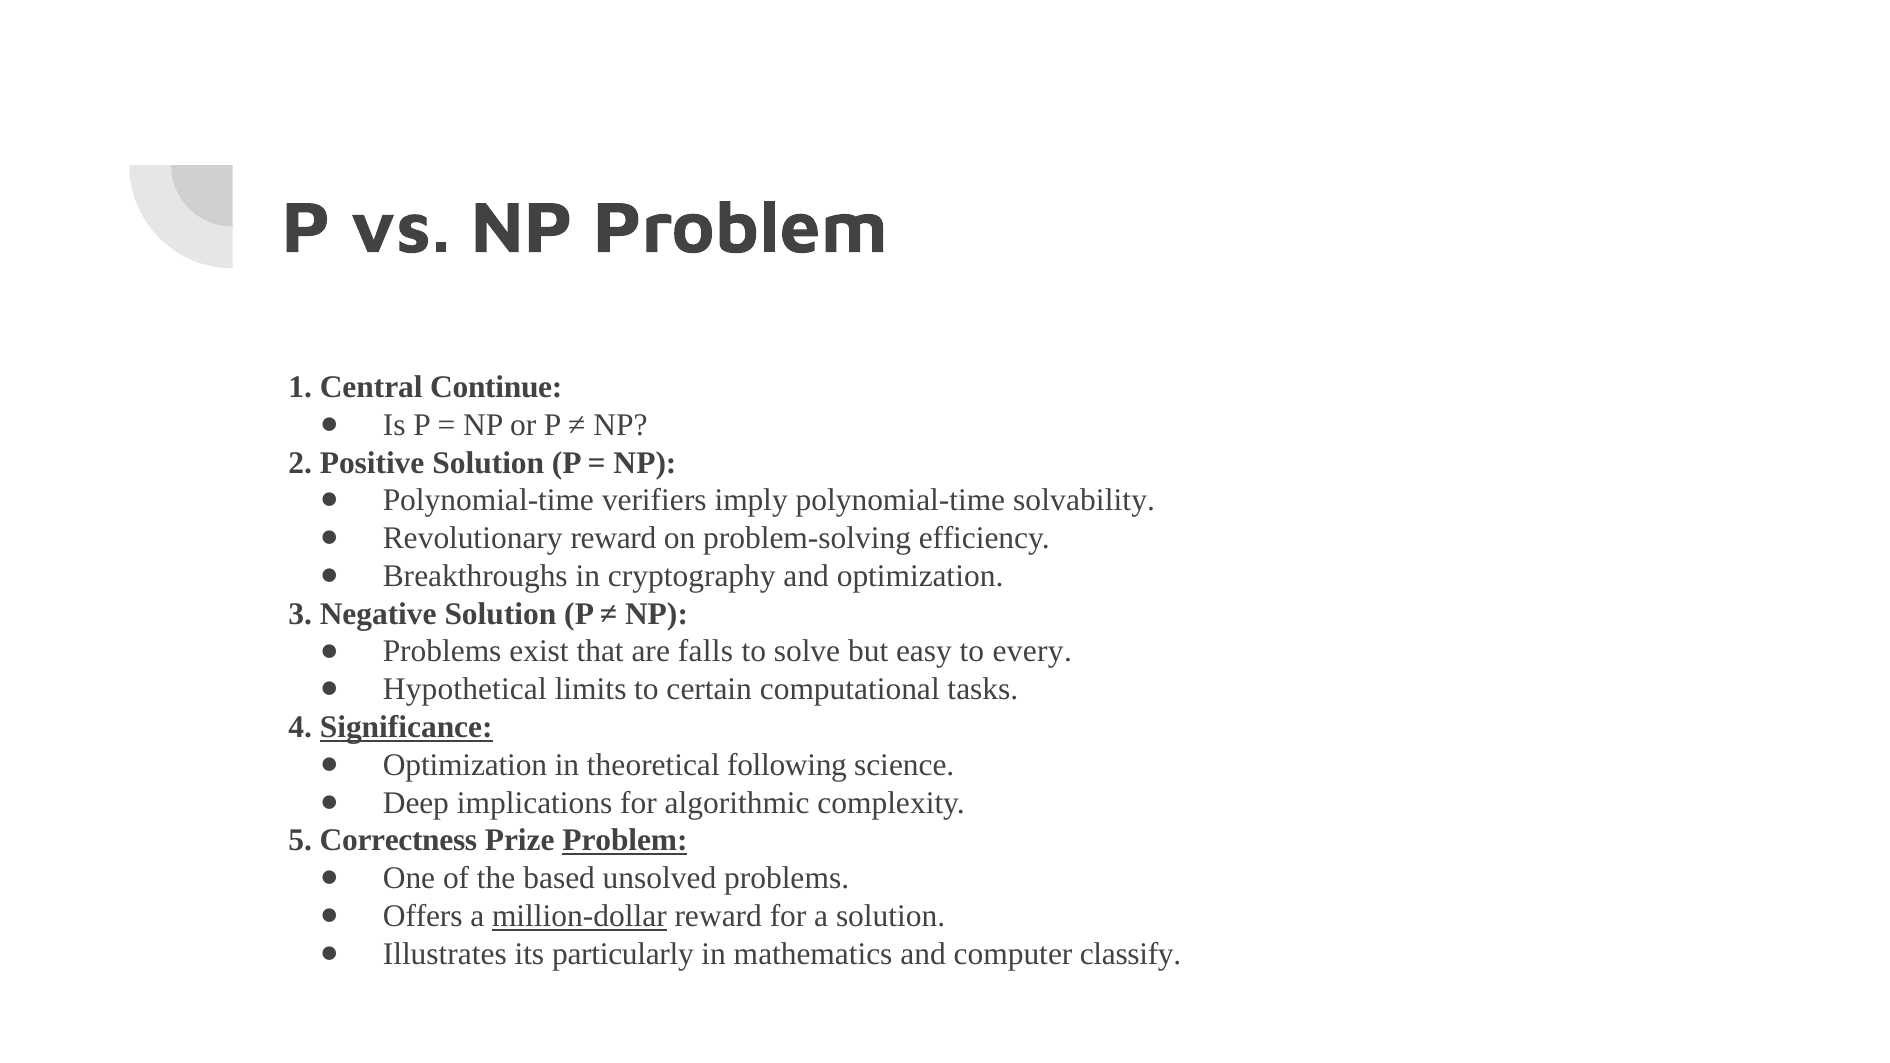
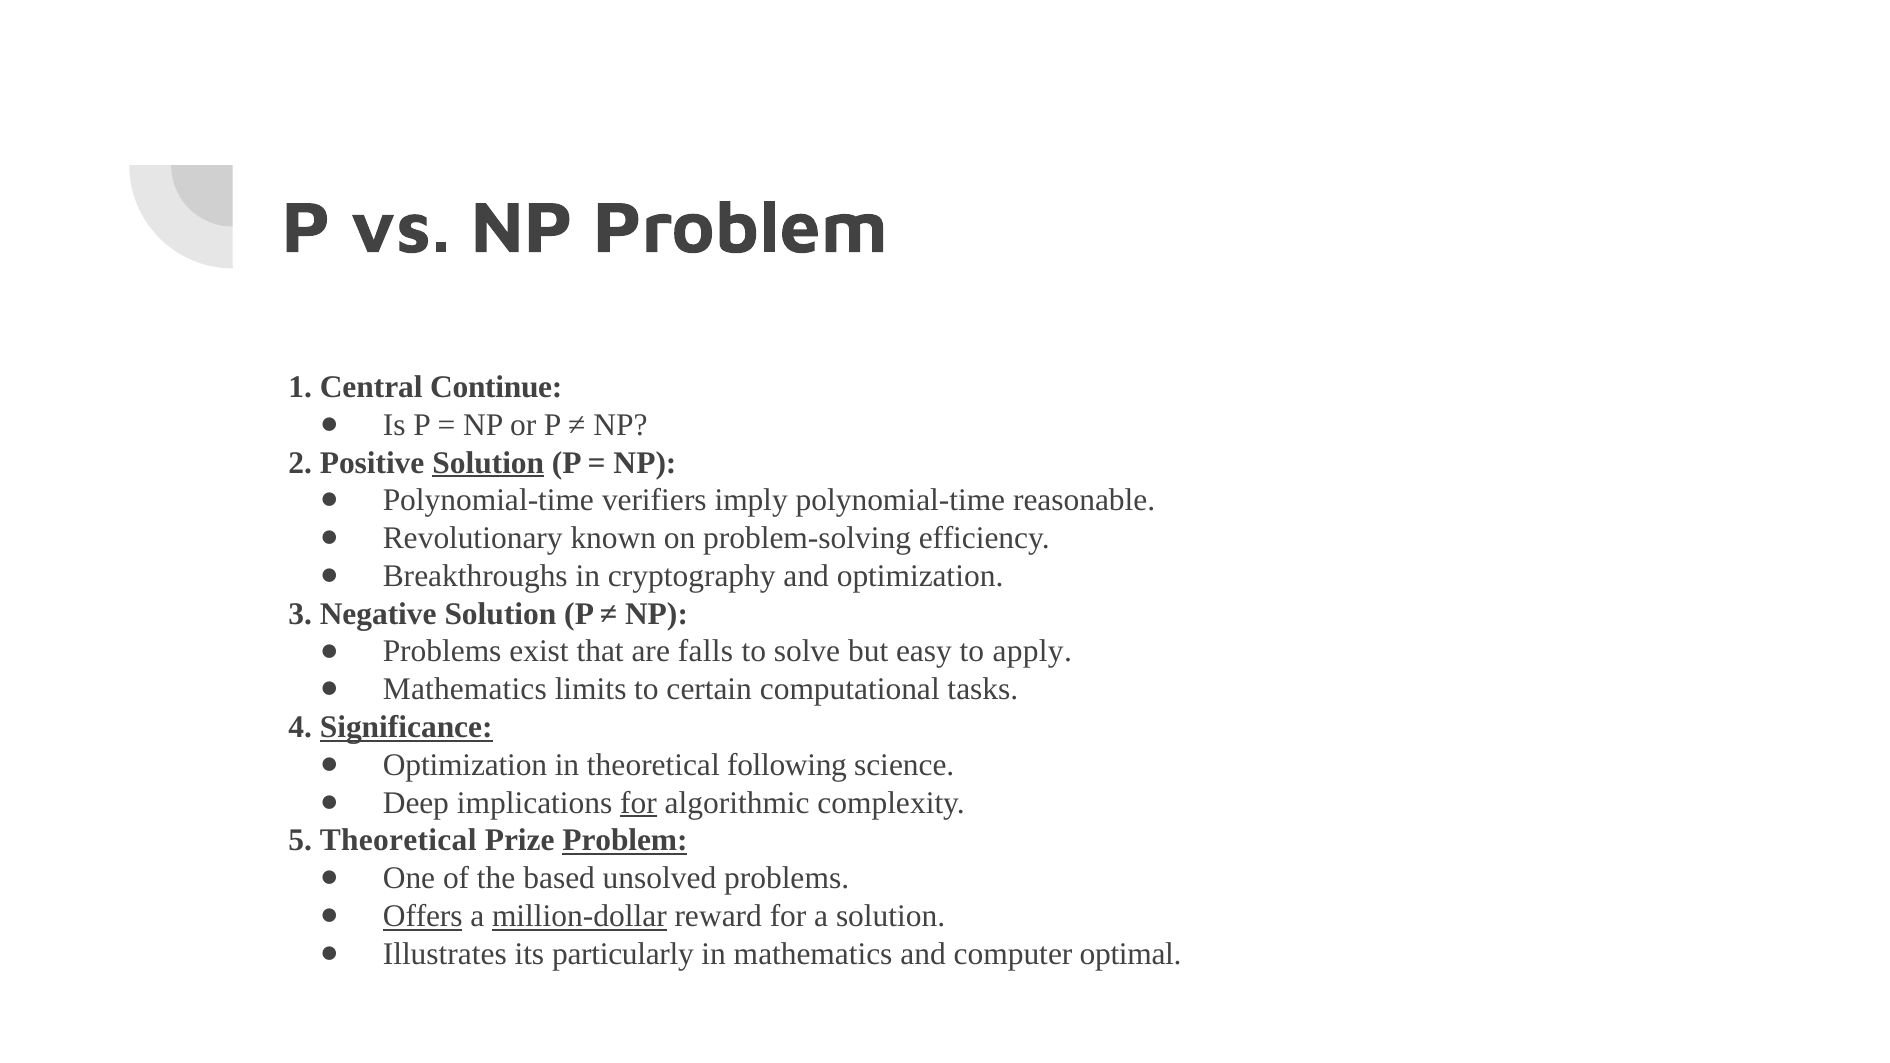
Solution at (488, 463) underline: none -> present
solvability: solvability -> reasonable
Revolutionary reward: reward -> known
every: every -> apply
Hypothetical at (465, 690): Hypothetical -> Mathematics
for at (639, 803) underline: none -> present
5 Correctness: Correctness -> Theoretical
Offers underline: none -> present
classify: classify -> optimal
